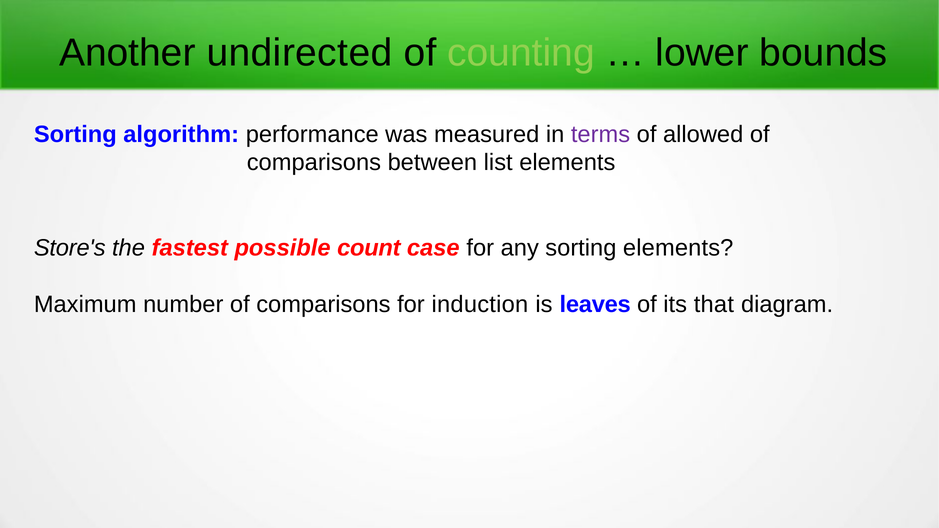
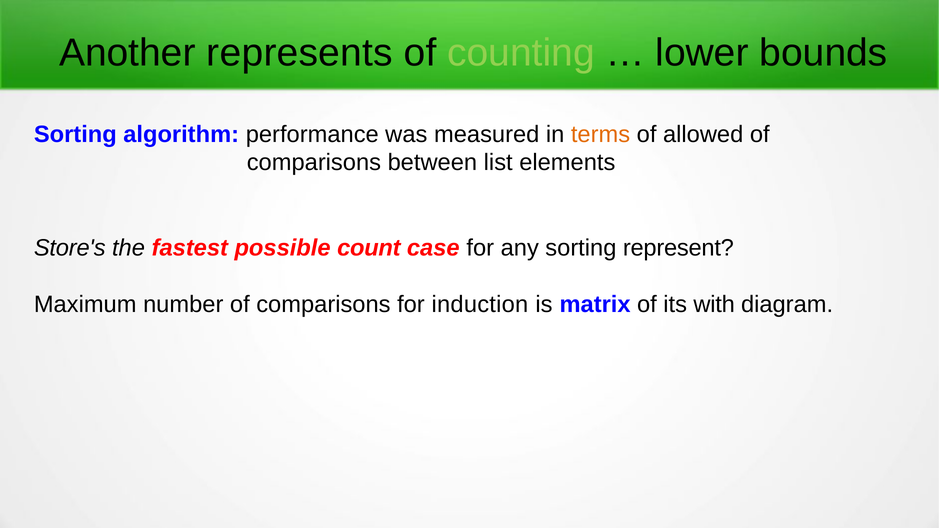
undirected: undirected -> represents
terms colour: purple -> orange
sorting elements: elements -> represent
leaves: leaves -> matrix
that: that -> with
